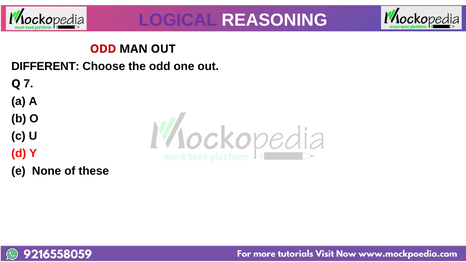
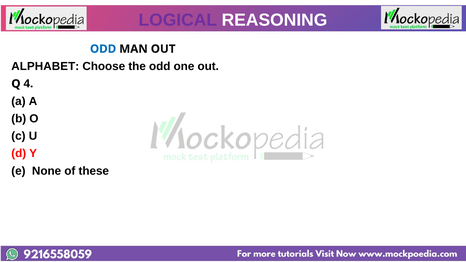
ODD at (103, 49) colour: red -> blue
DIFFERENT: DIFFERENT -> ALPHABET
7: 7 -> 4
